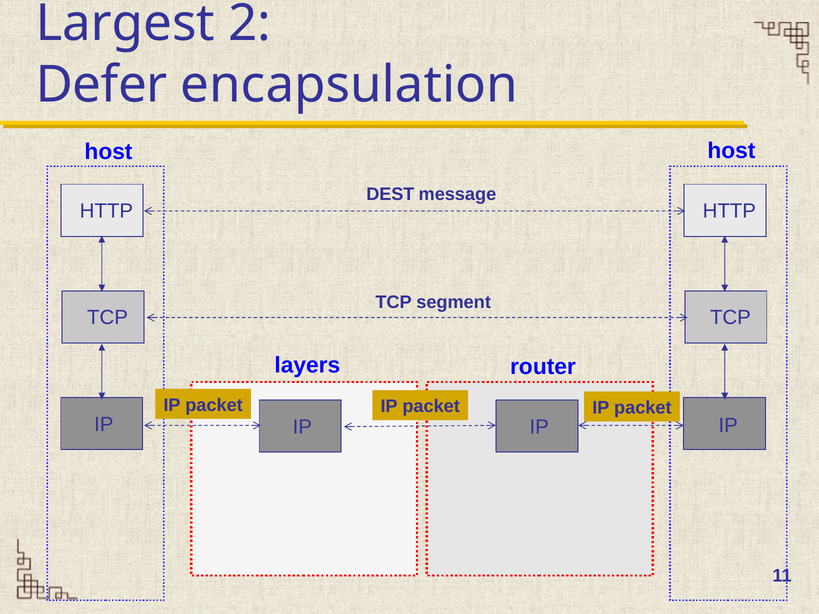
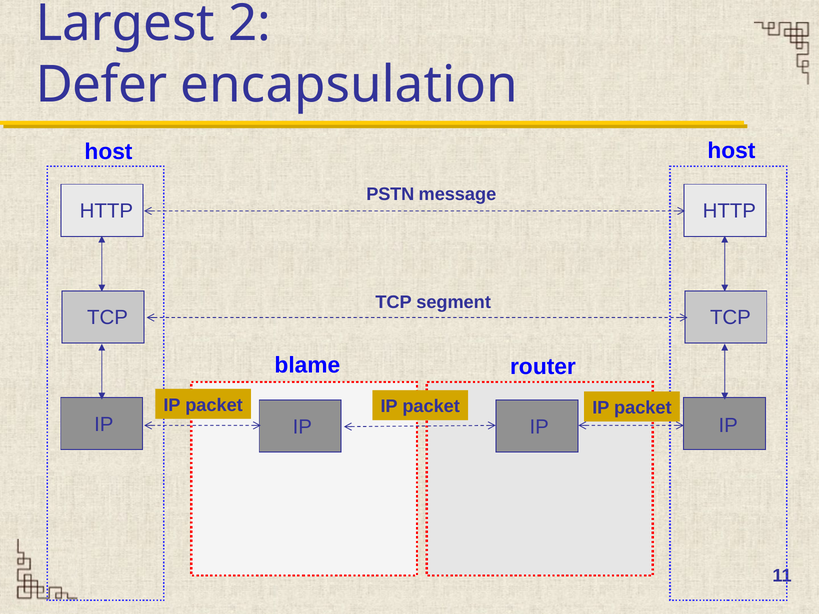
DEST: DEST -> PSTN
layers: layers -> blame
